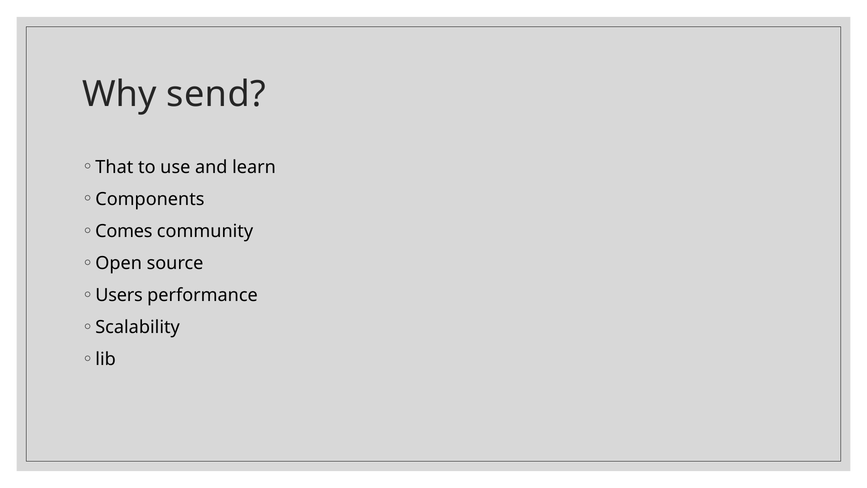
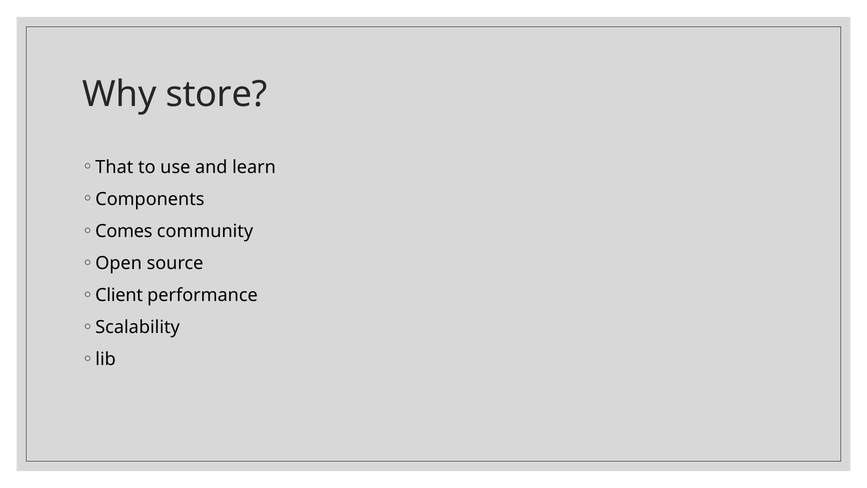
send: send -> store
Users: Users -> Client
